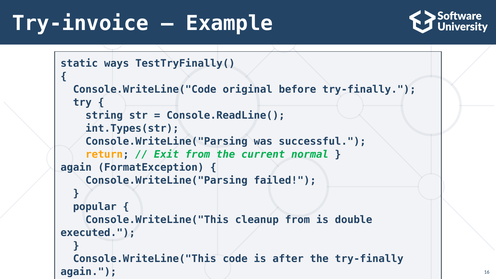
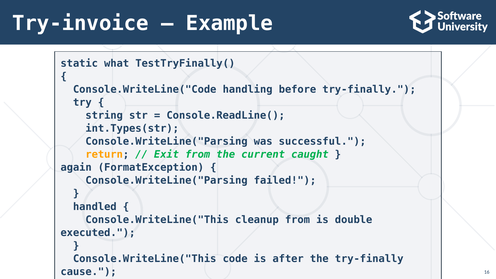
ways: ways -> what
original: original -> handling
normal: normal -> caught
popular: popular -> handled
again at (89, 272): again -> cause
